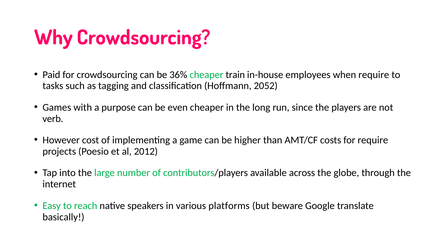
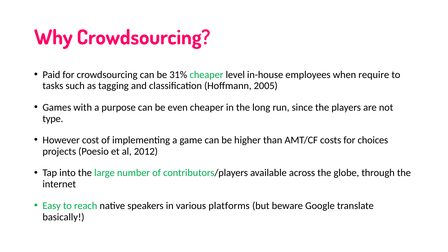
36%: 36% -> 31%
train: train -> level
2052: 2052 -> 2005
verb: verb -> type
for require: require -> choices
